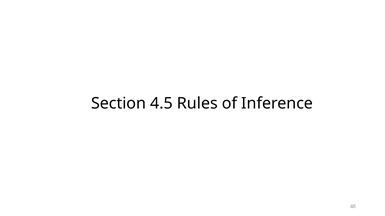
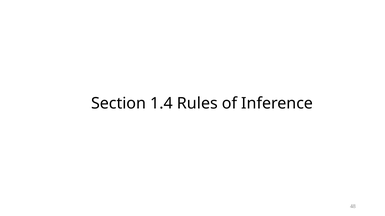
4.5: 4.5 -> 1.4
